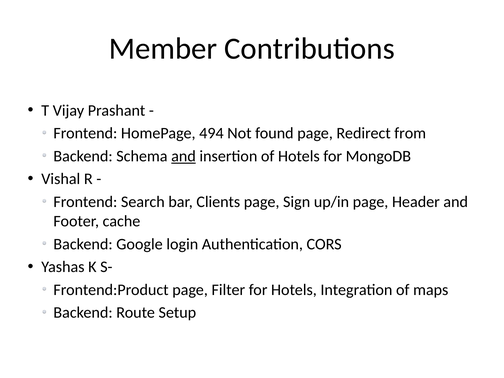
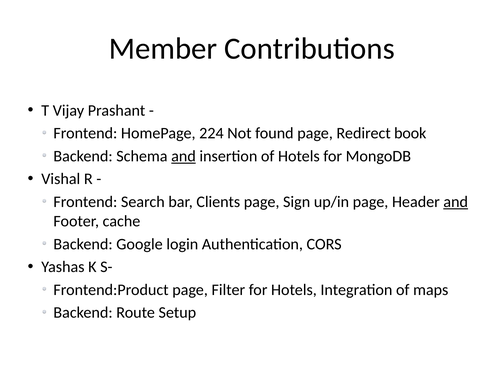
494: 494 -> 224
from: from -> book
and at (456, 202) underline: none -> present
